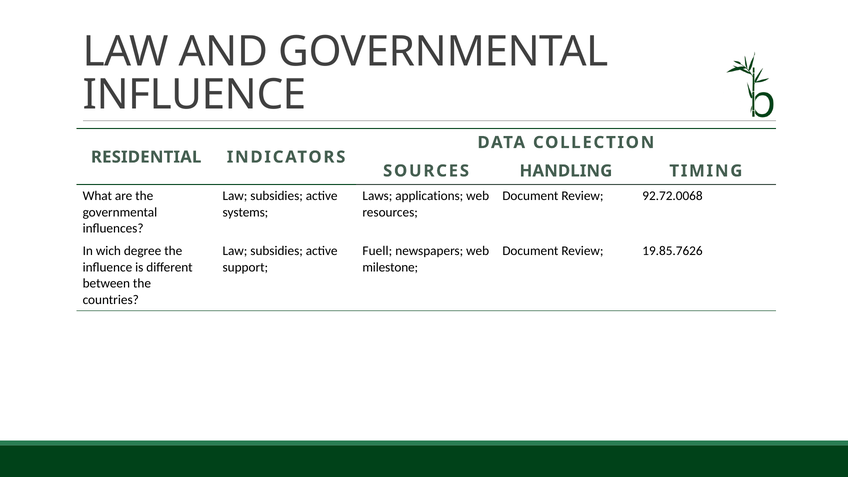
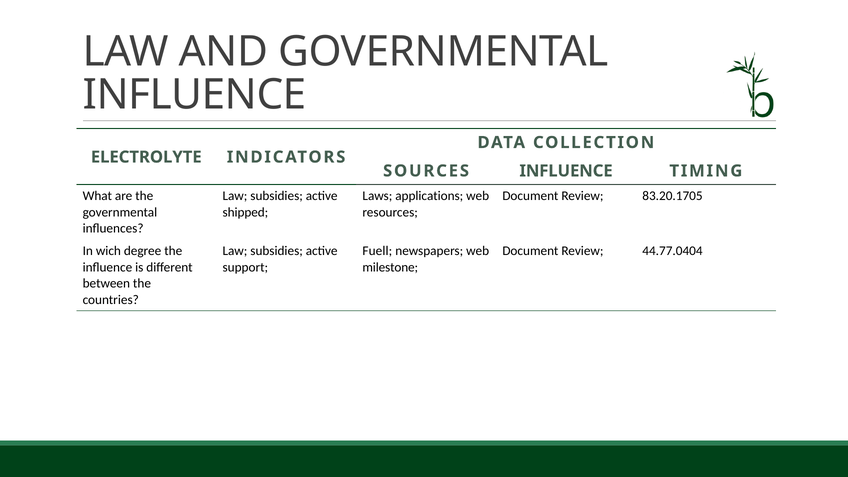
RESIDENTIAL: RESIDENTIAL -> ELECTROLYTE
SOURCES HANDLING: HANDLING -> INFLUENCE
92.72.0068: 92.72.0068 -> 83.20.1705
systems: systems -> shipped
19.85.7626: 19.85.7626 -> 44.77.0404
